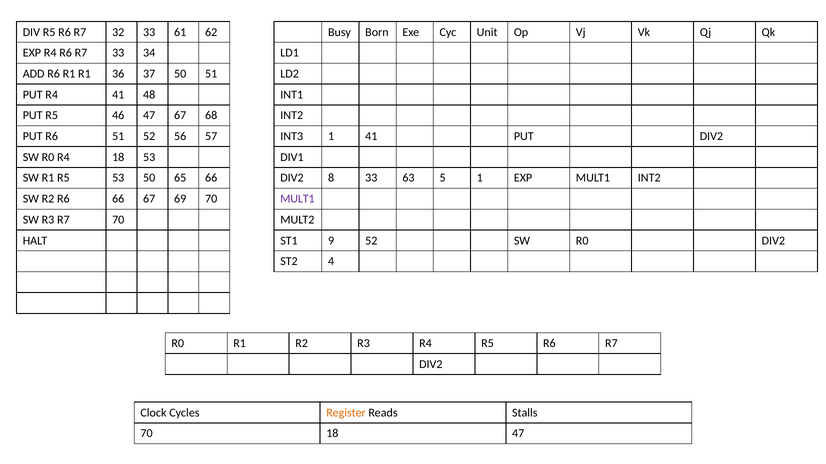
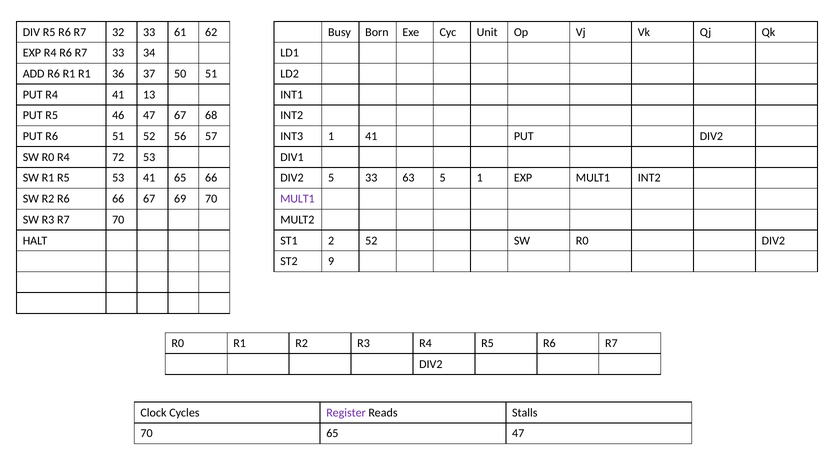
48: 48 -> 13
R4 18: 18 -> 72
53 50: 50 -> 41
DIV2 8: 8 -> 5
9: 9 -> 2
4: 4 -> 9
Register colour: orange -> purple
70 18: 18 -> 65
